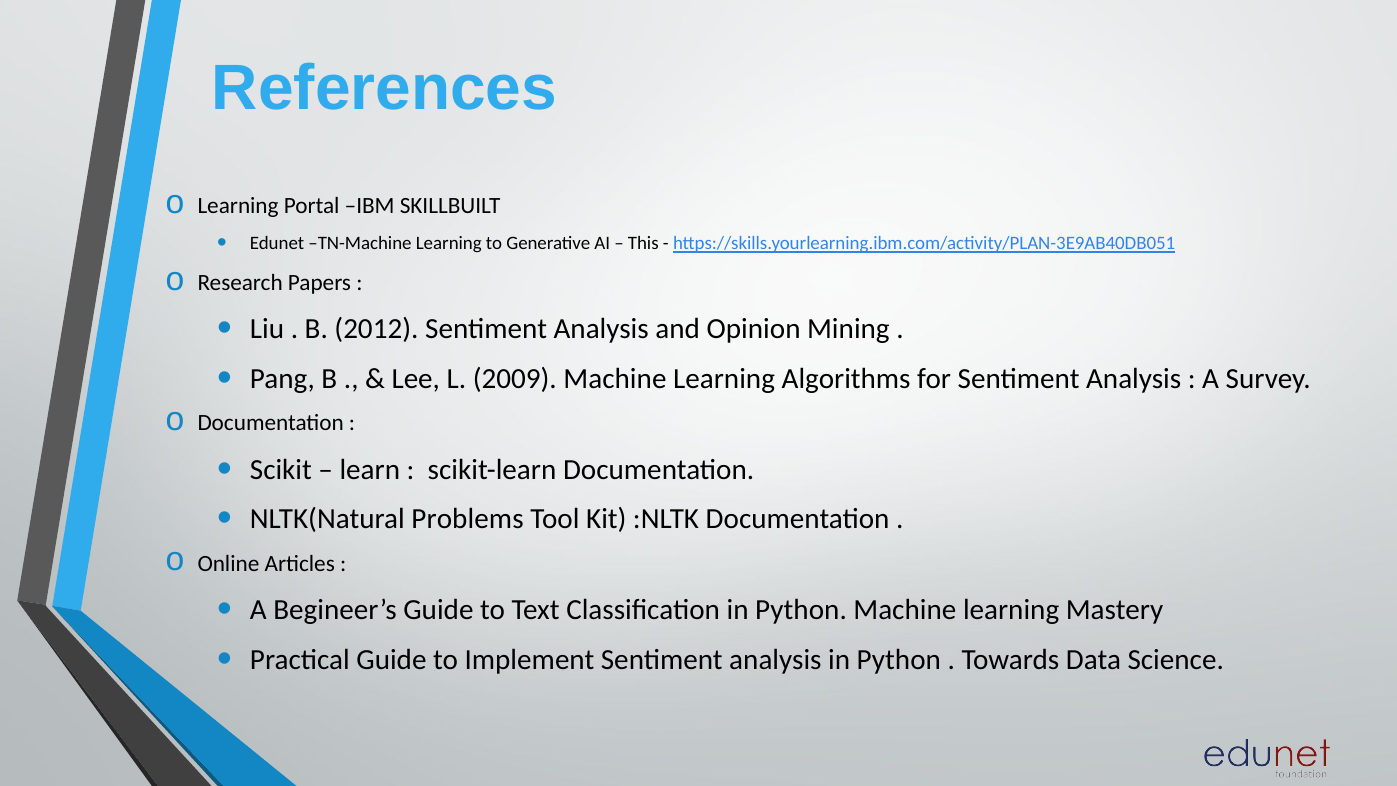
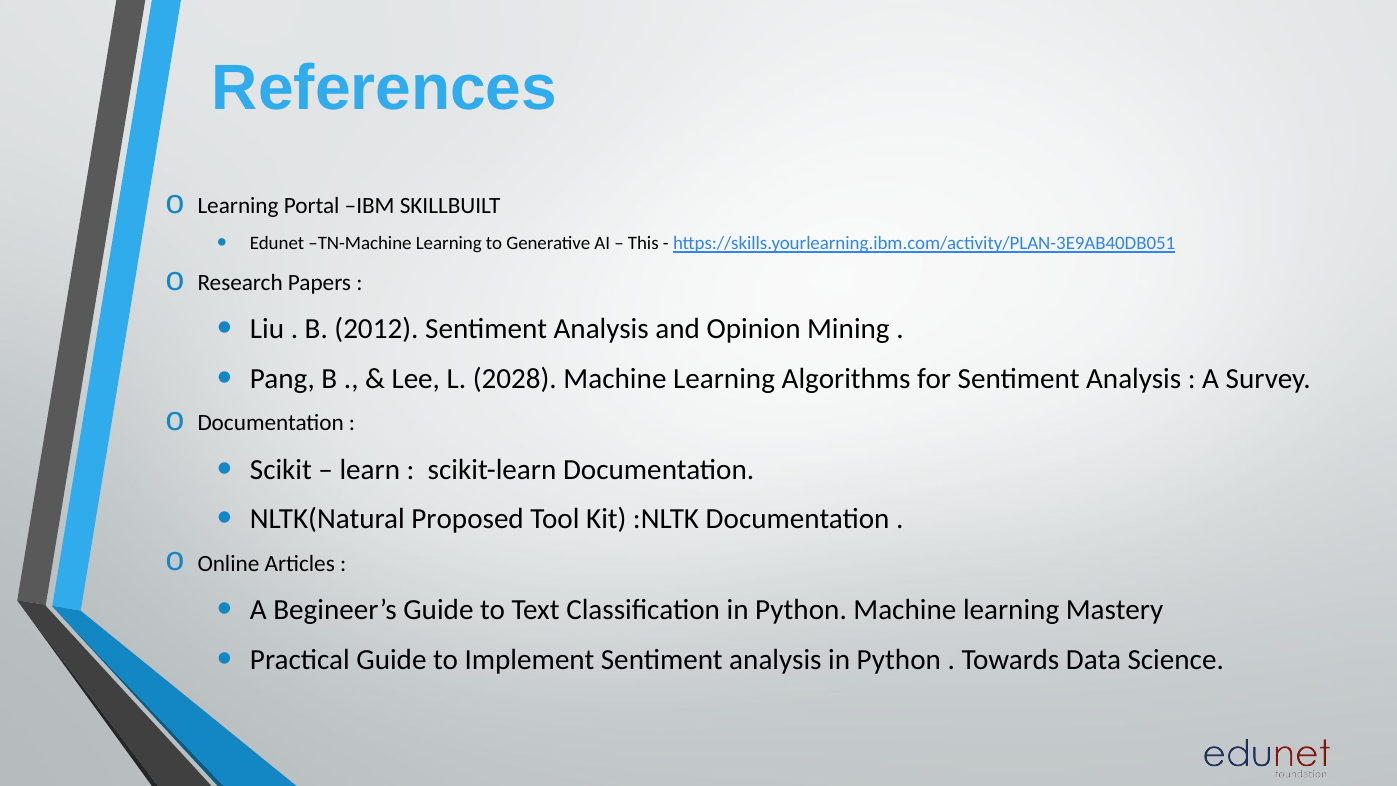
2009: 2009 -> 2028
Problems: Problems -> Proposed
